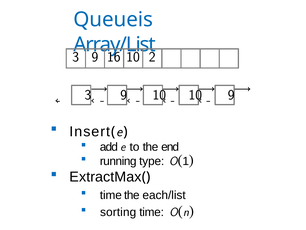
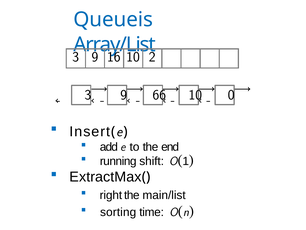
9 10: 10 -> 66
10 9: 9 -> 0
type: type -> shift
time at (111, 195): time -> right
each/list: each/list -> main/list
